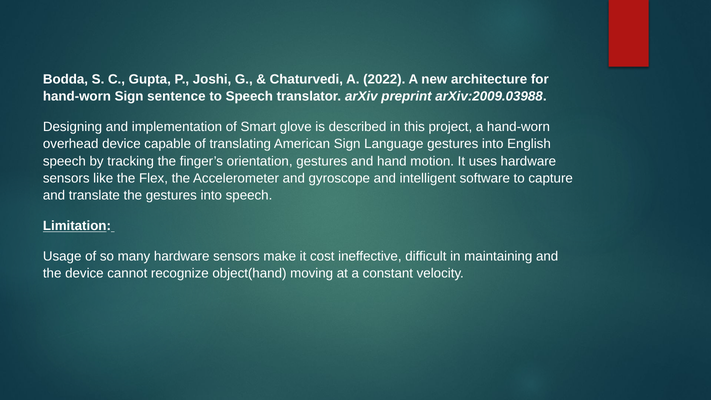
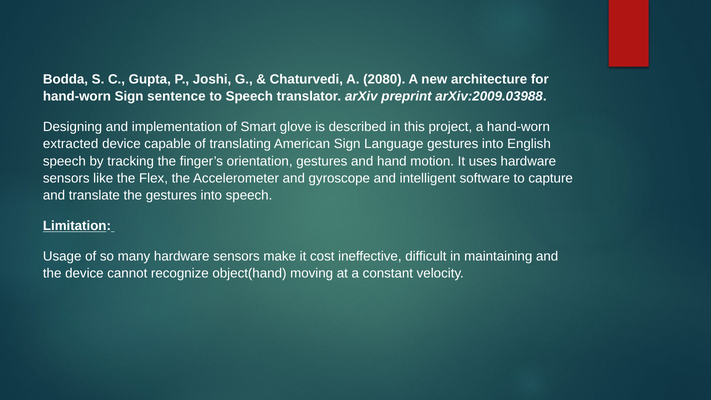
2022: 2022 -> 2080
overhead: overhead -> extracted
